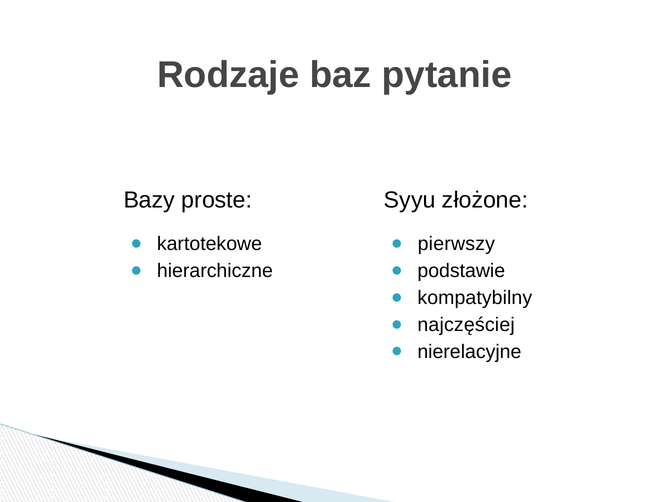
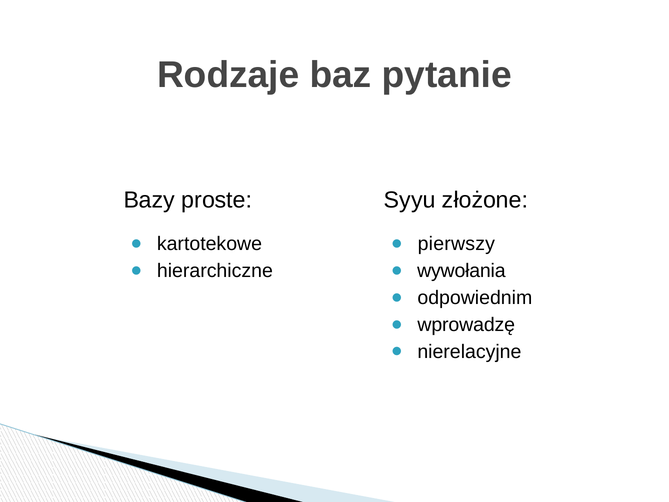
podstawie: podstawie -> wywołania
kompatybilny: kompatybilny -> odpowiednim
najczęściej: najczęściej -> wprowadzę
